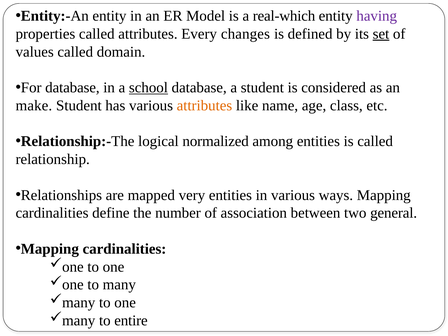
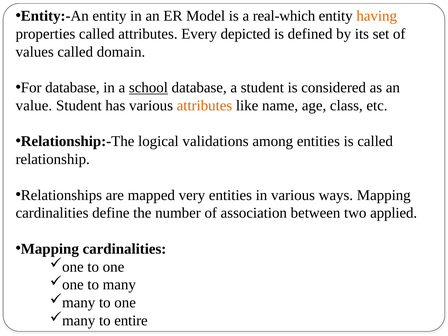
having colour: purple -> orange
changes: changes -> depicted
set underline: present -> none
make: make -> value
normalized: normalized -> validations
general: general -> applied
